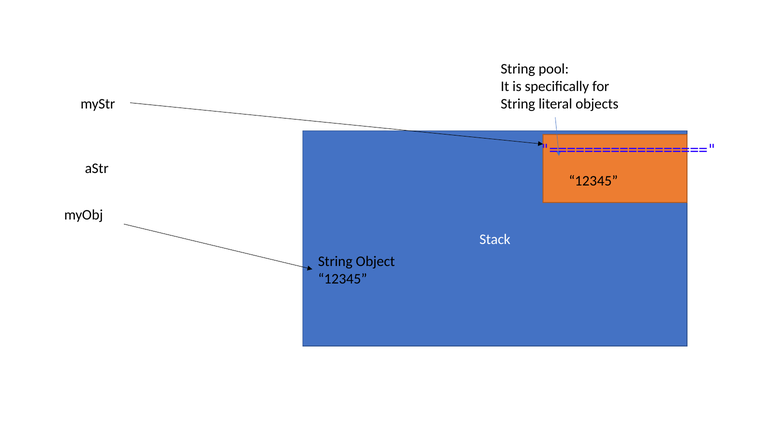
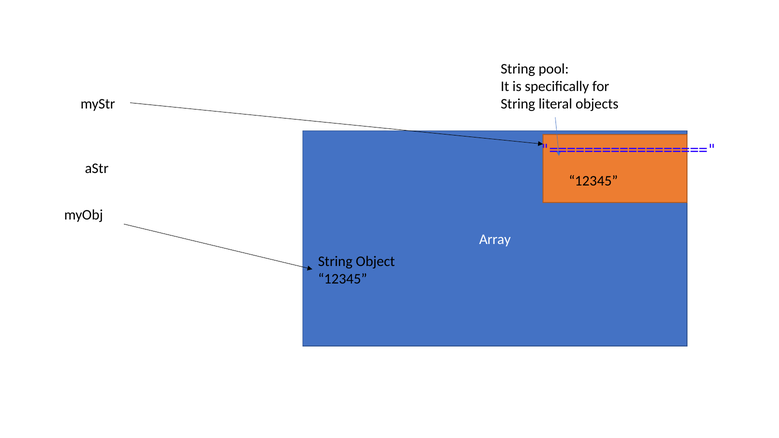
Stack: Stack -> Array
